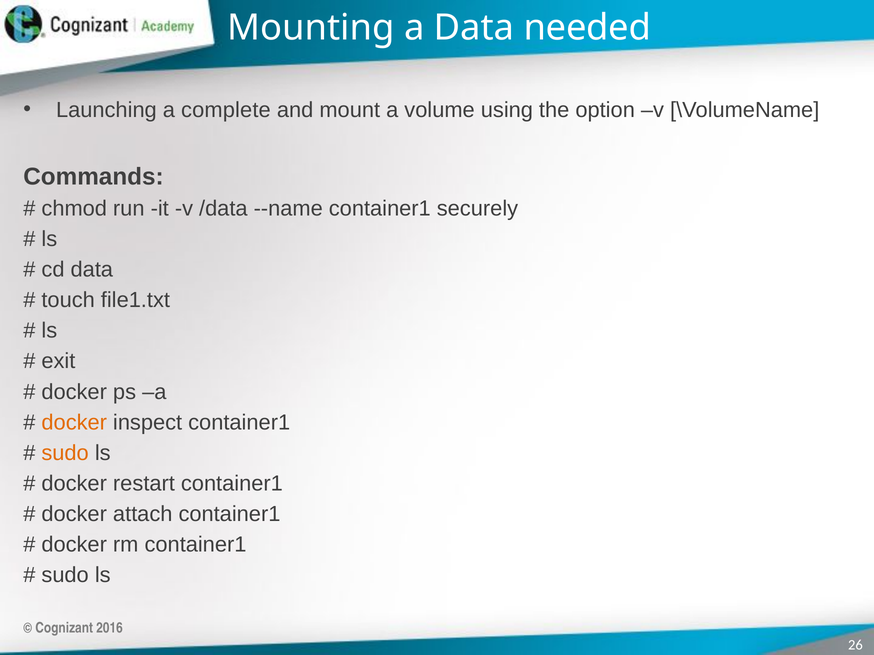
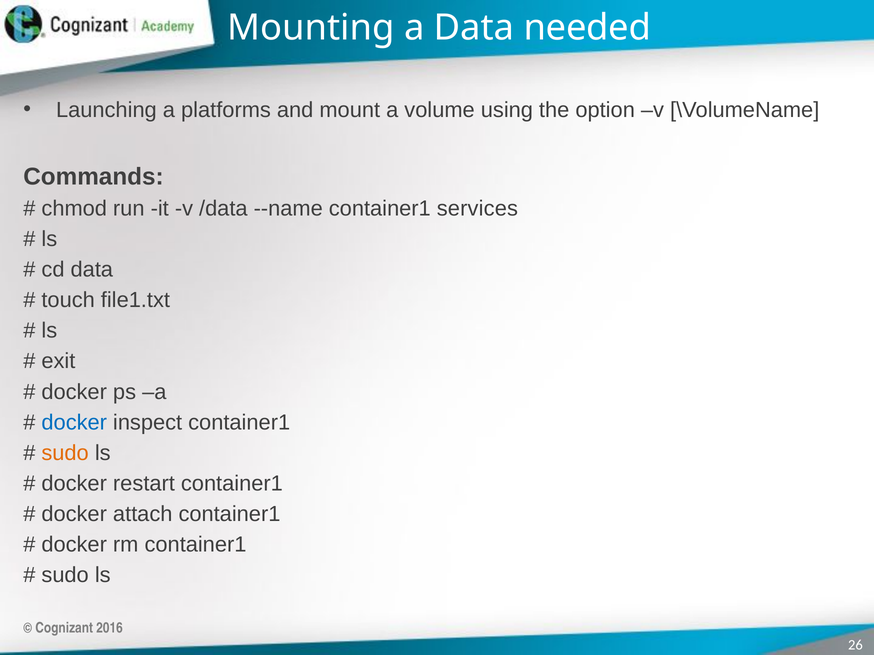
complete: complete -> platforms
securely: securely -> services
docker at (74, 423) colour: orange -> blue
